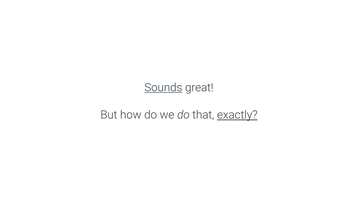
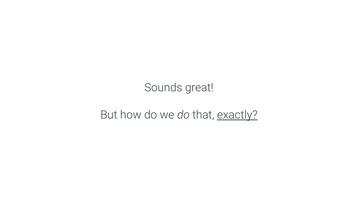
Sounds underline: present -> none
